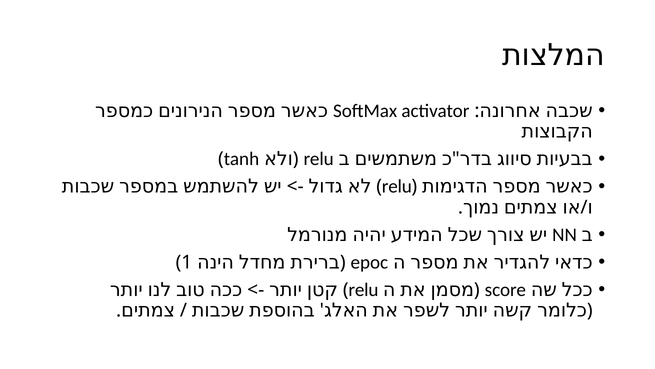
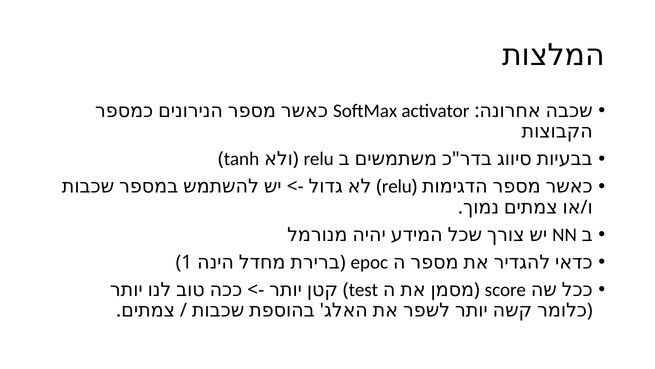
relu at (363, 289): relu -> test
